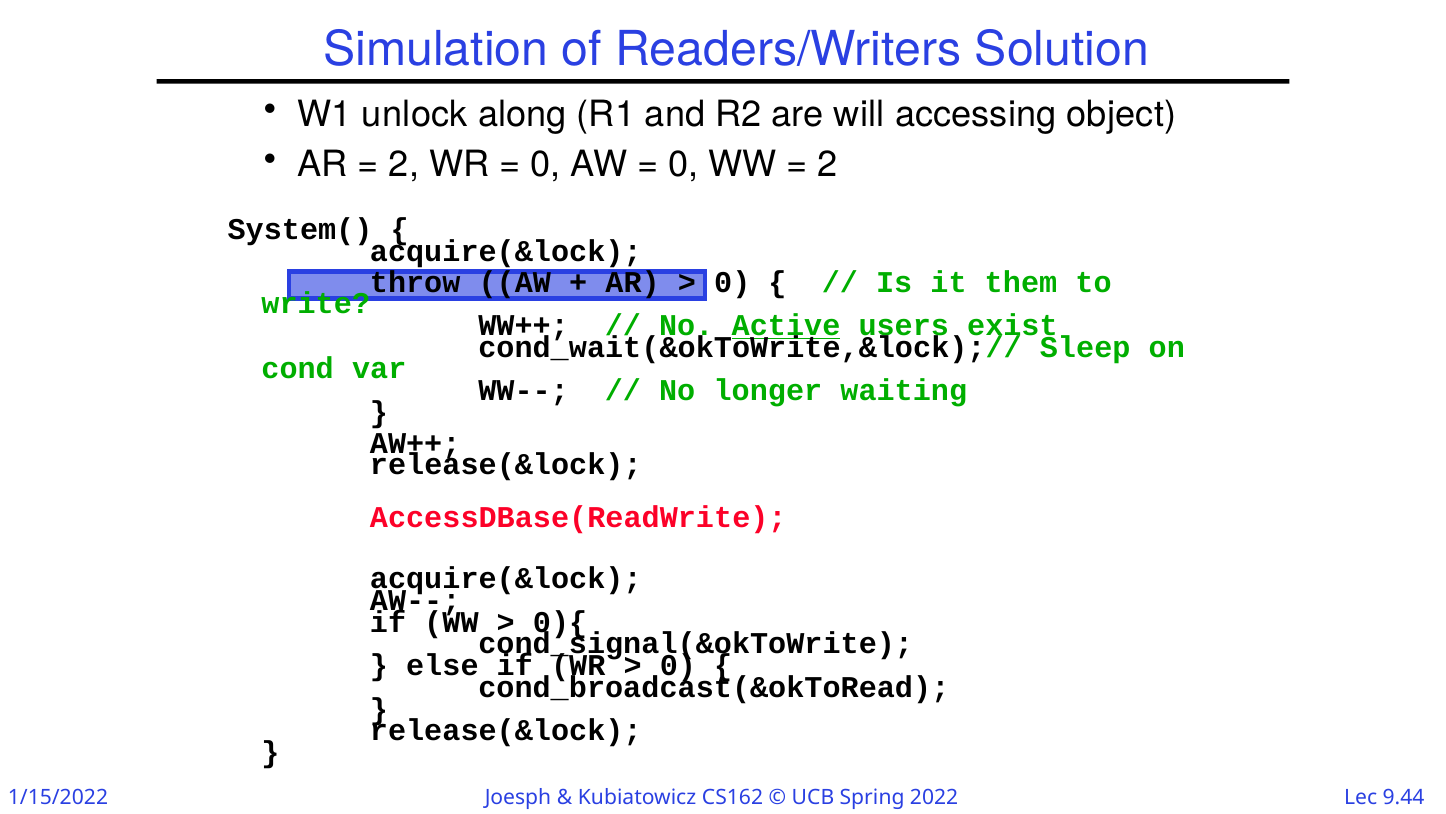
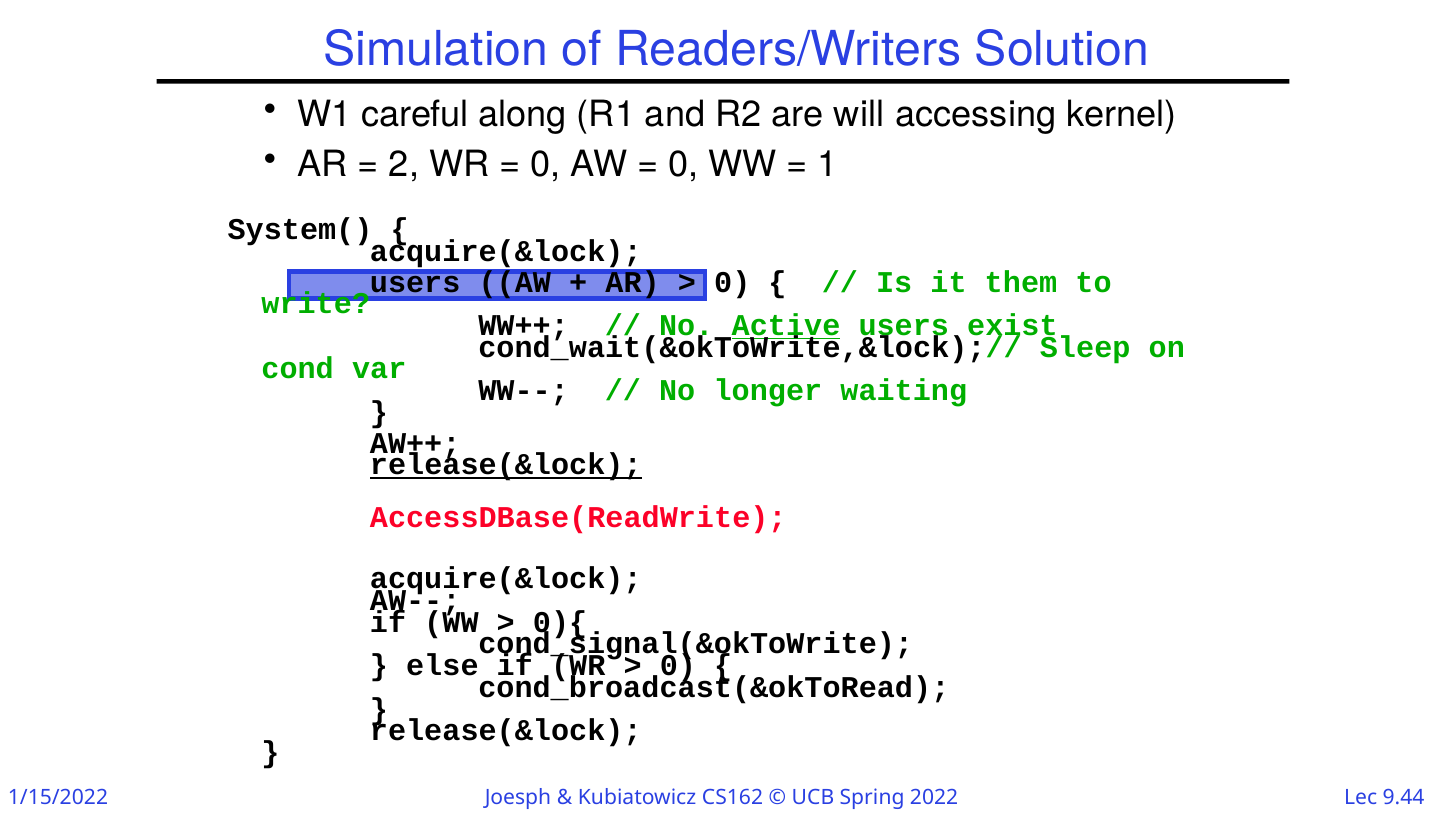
unlock: unlock -> careful
object: object -> kernel
2 at (828, 165): 2 -> 1
throw at (415, 282): throw -> users
release(&lock at (506, 465) underline: none -> present
